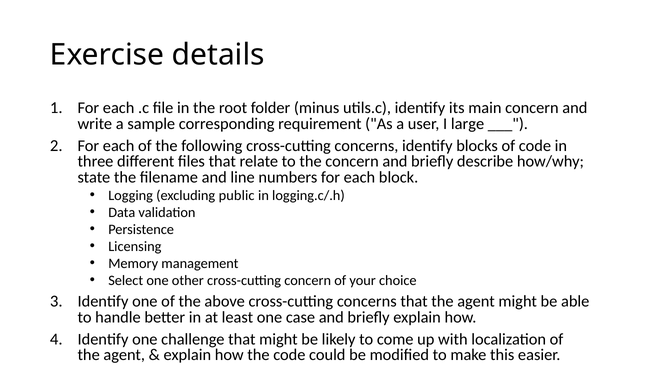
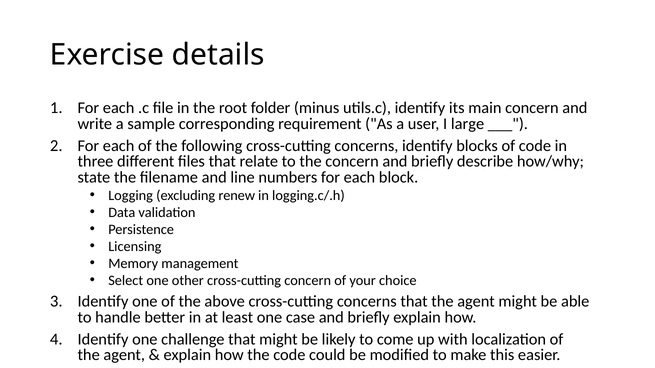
public: public -> renew
